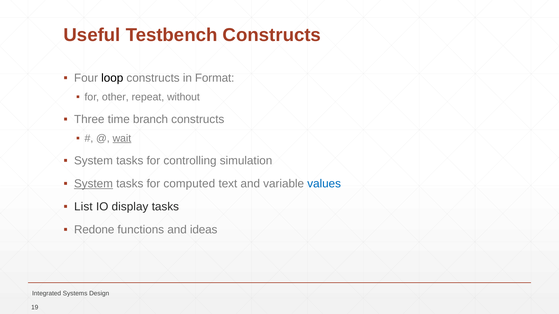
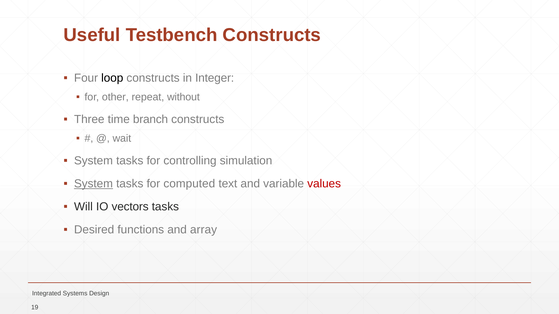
Format: Format -> Integer
wait underline: present -> none
values colour: blue -> red
List: List -> Will
display: display -> vectors
Redone: Redone -> Desired
ideas: ideas -> array
